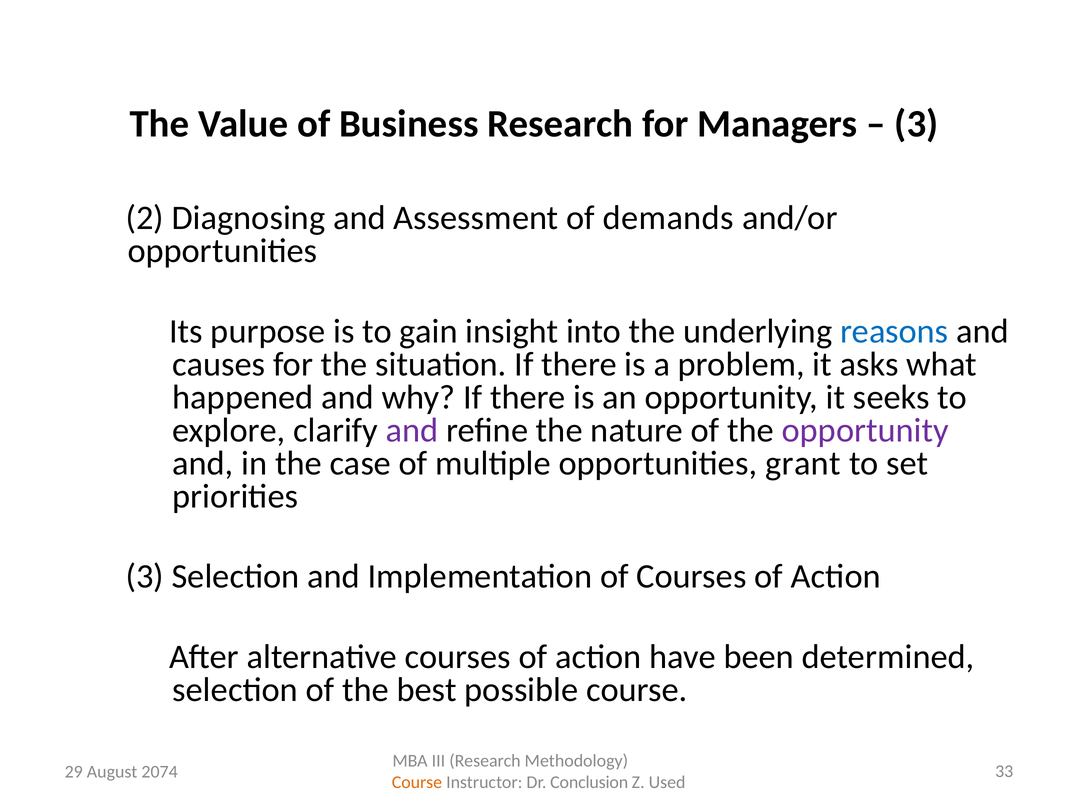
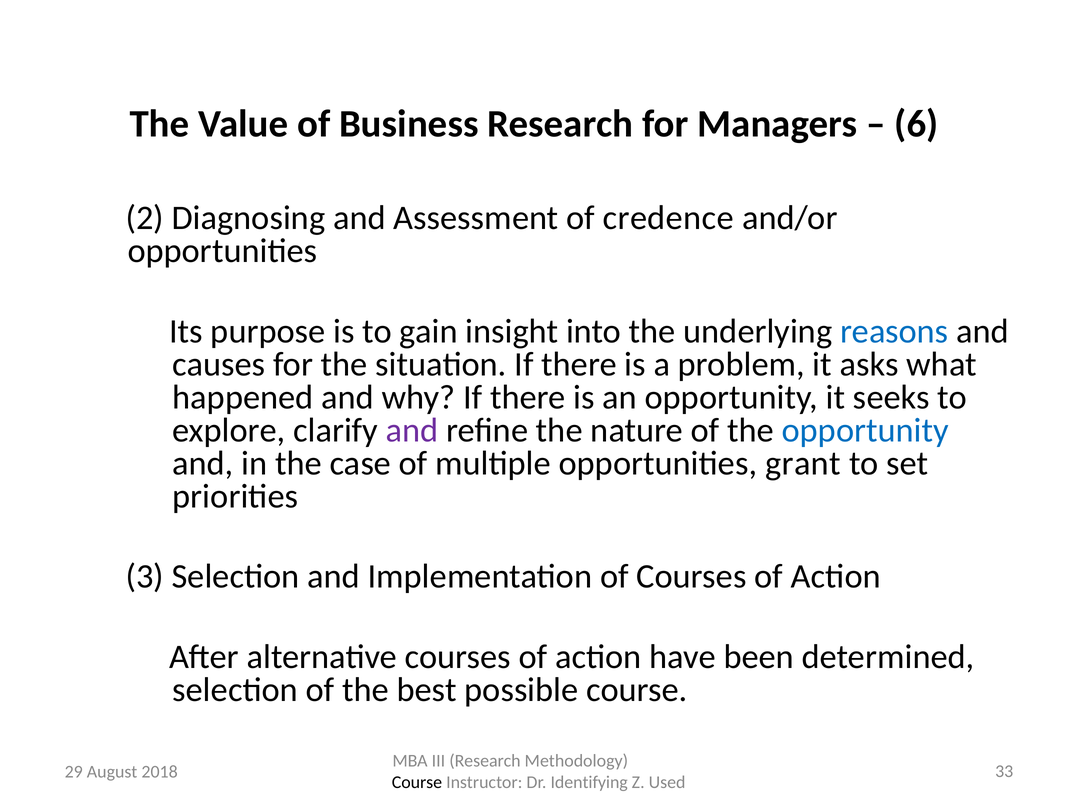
3 at (916, 124): 3 -> 6
demands: demands -> credence
opportunity at (865, 431) colour: purple -> blue
2074: 2074 -> 2018
Course at (417, 783) colour: orange -> black
Conclusion: Conclusion -> Identifying
